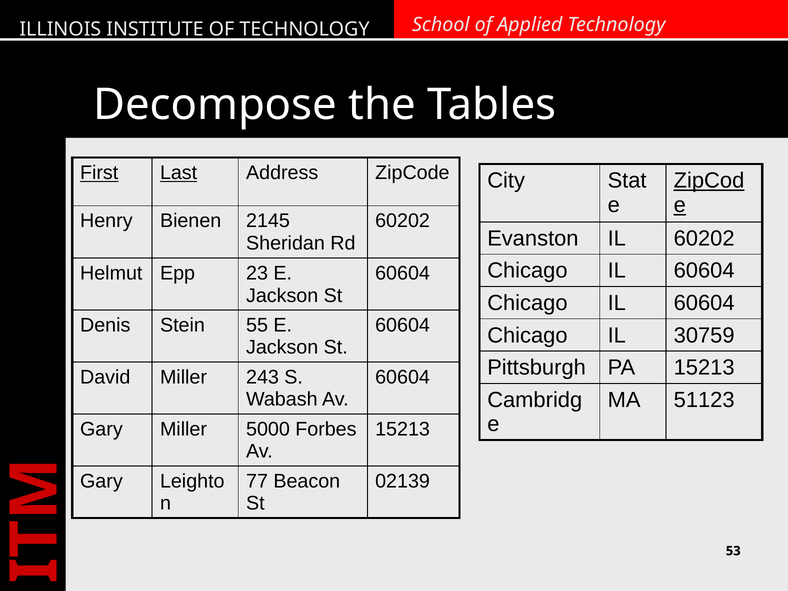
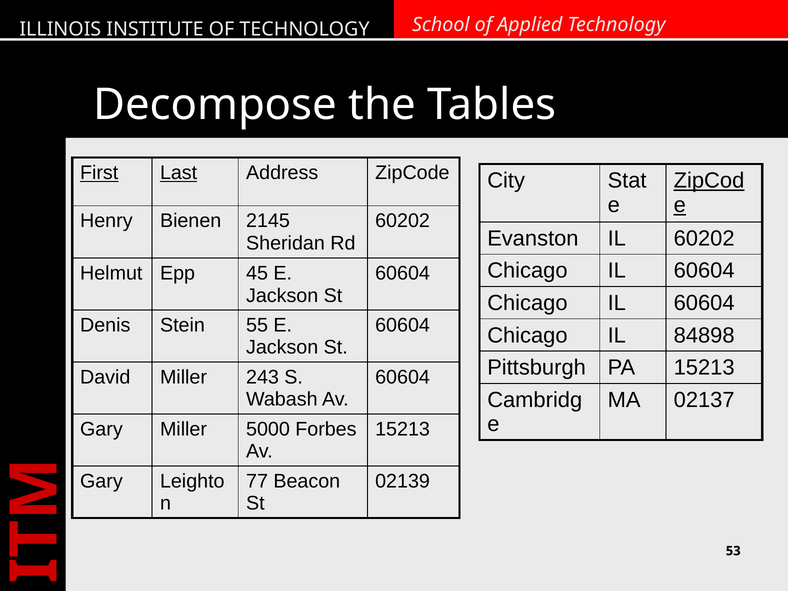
23: 23 -> 45
30759: 30759 -> 84898
51123: 51123 -> 02137
